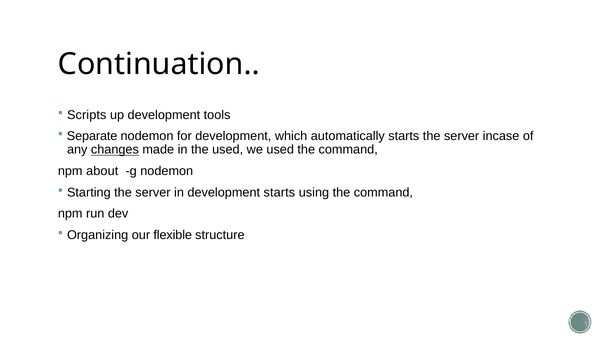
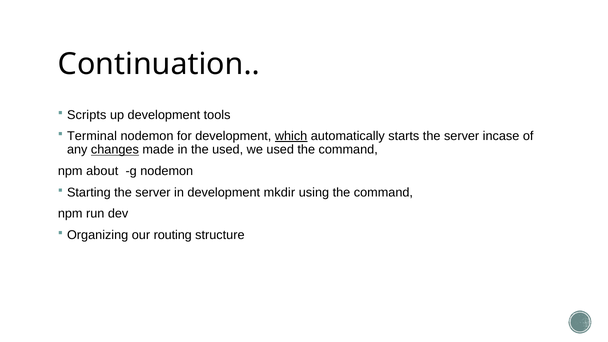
Separate: Separate -> Terminal
which underline: none -> present
development starts: starts -> mkdir
flexible: flexible -> routing
